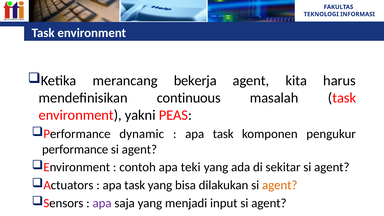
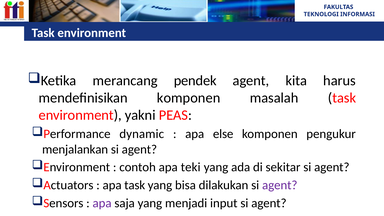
bekerja: bekerja -> pendek
mendefinisikan continuous: continuous -> komponen
task at (223, 134): task -> else
performance at (75, 149): performance -> menjalankan
agent at (280, 185) colour: orange -> purple
